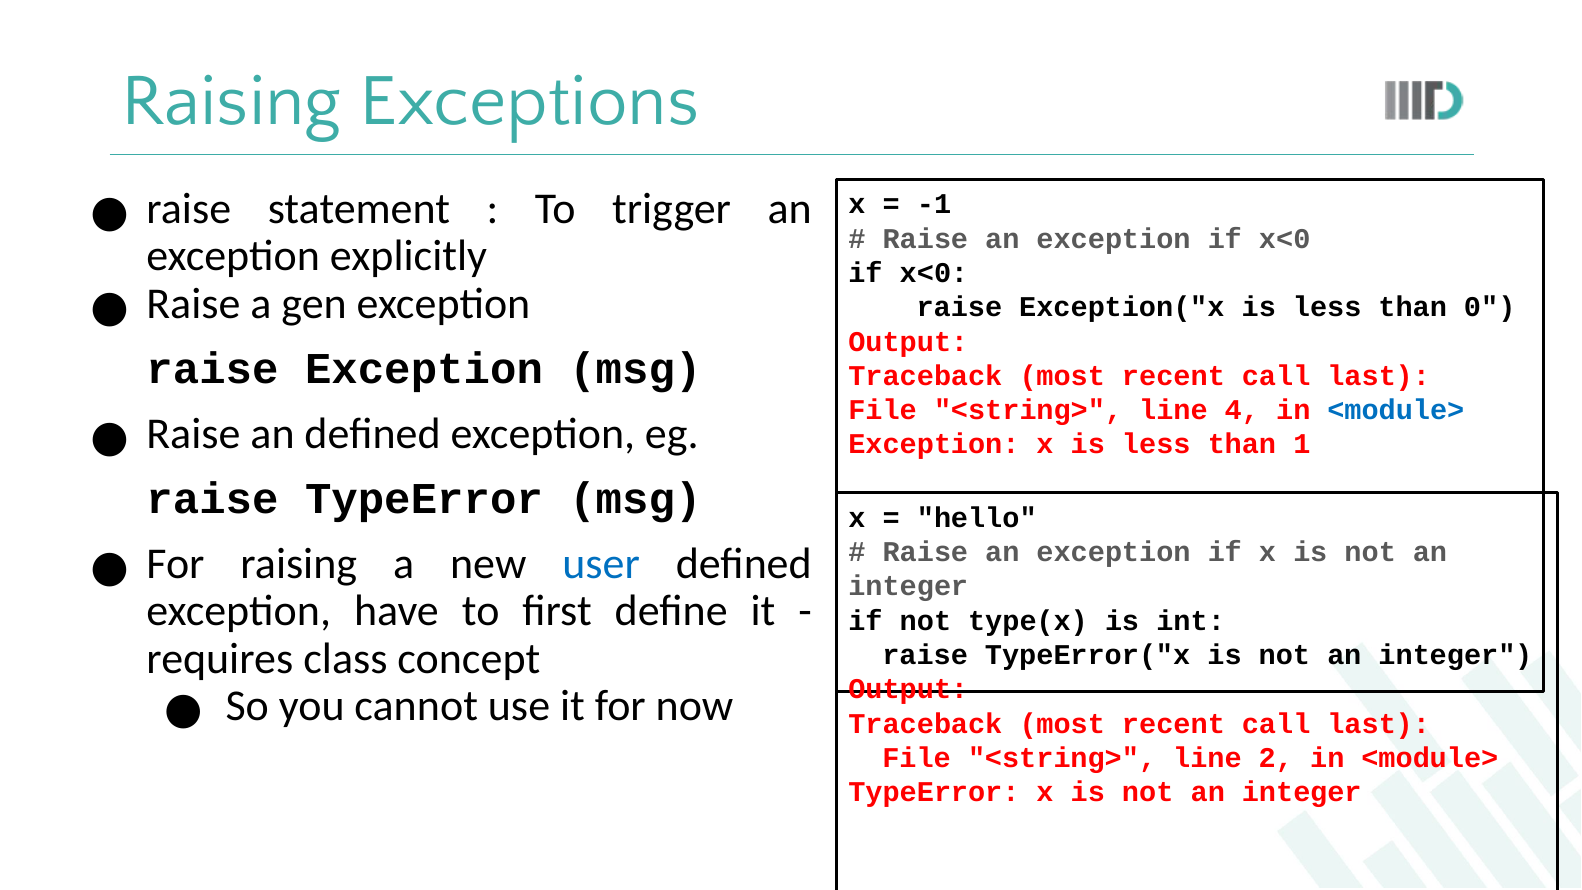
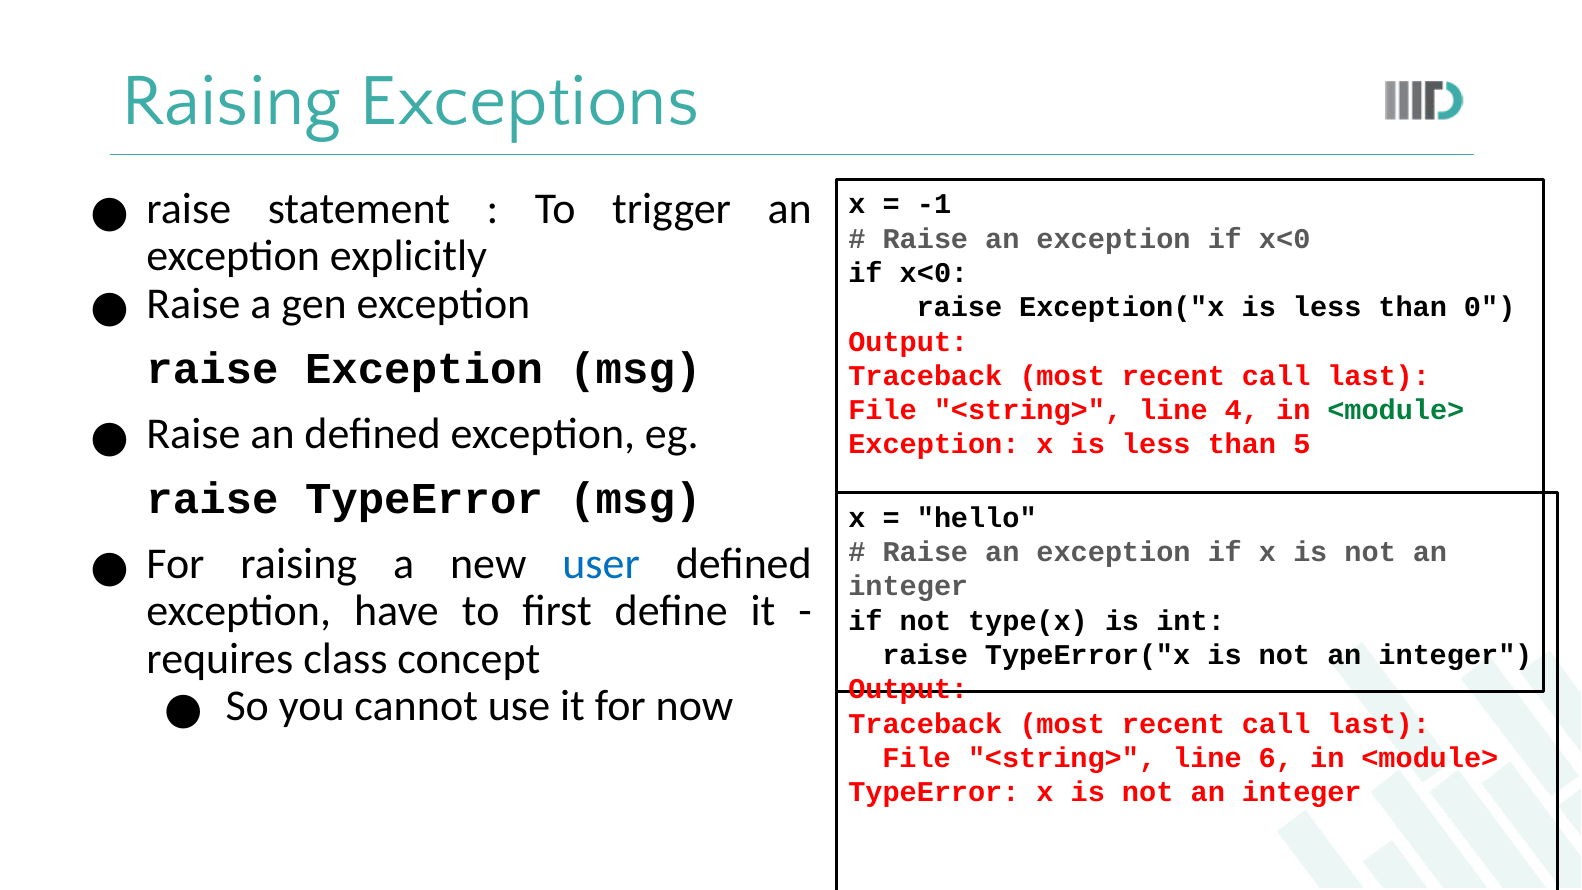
<module> at (1396, 410) colour: blue -> green
1: 1 -> 5
2: 2 -> 6
